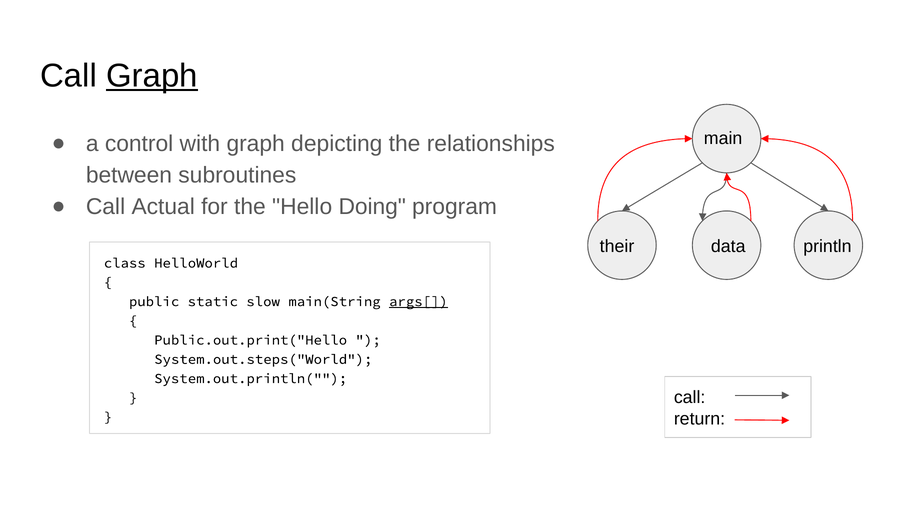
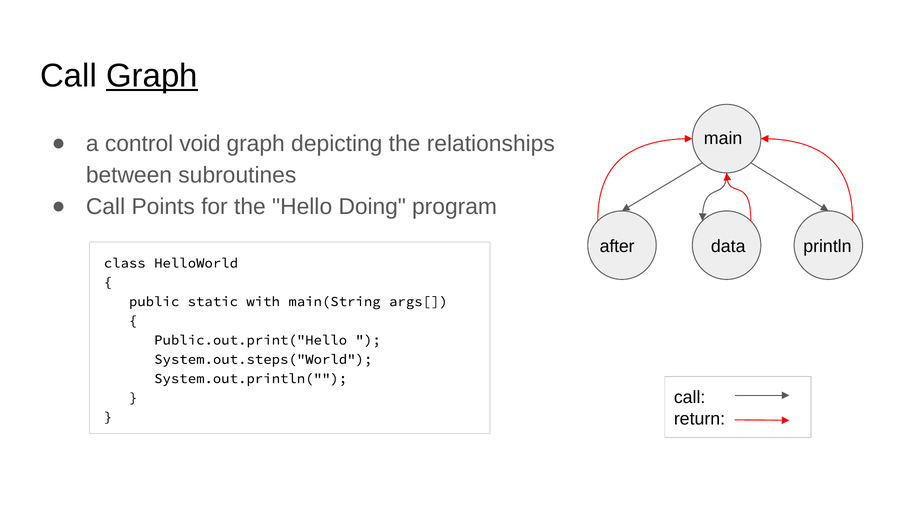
with: with -> void
Actual: Actual -> Points
their: their -> after
slow: slow -> with
args[ underline: present -> none
